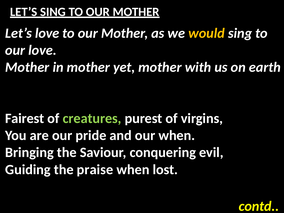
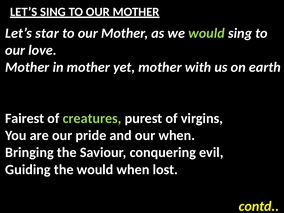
Let’s love: love -> star
would at (207, 33) colour: yellow -> light green
the praise: praise -> would
